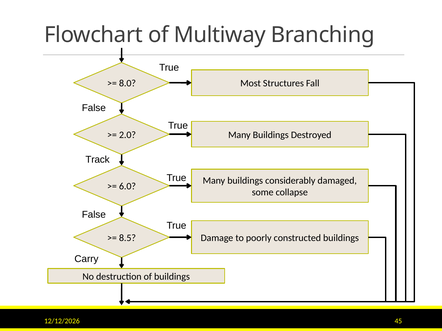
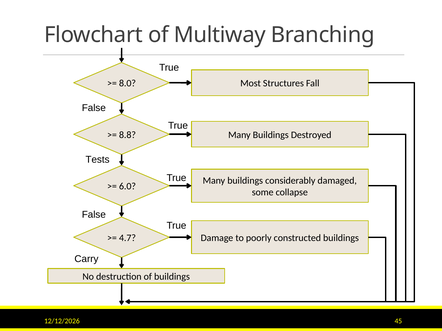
2.0: 2.0 -> 8.8
Track: Track -> Tests
8.5: 8.5 -> 4.7
